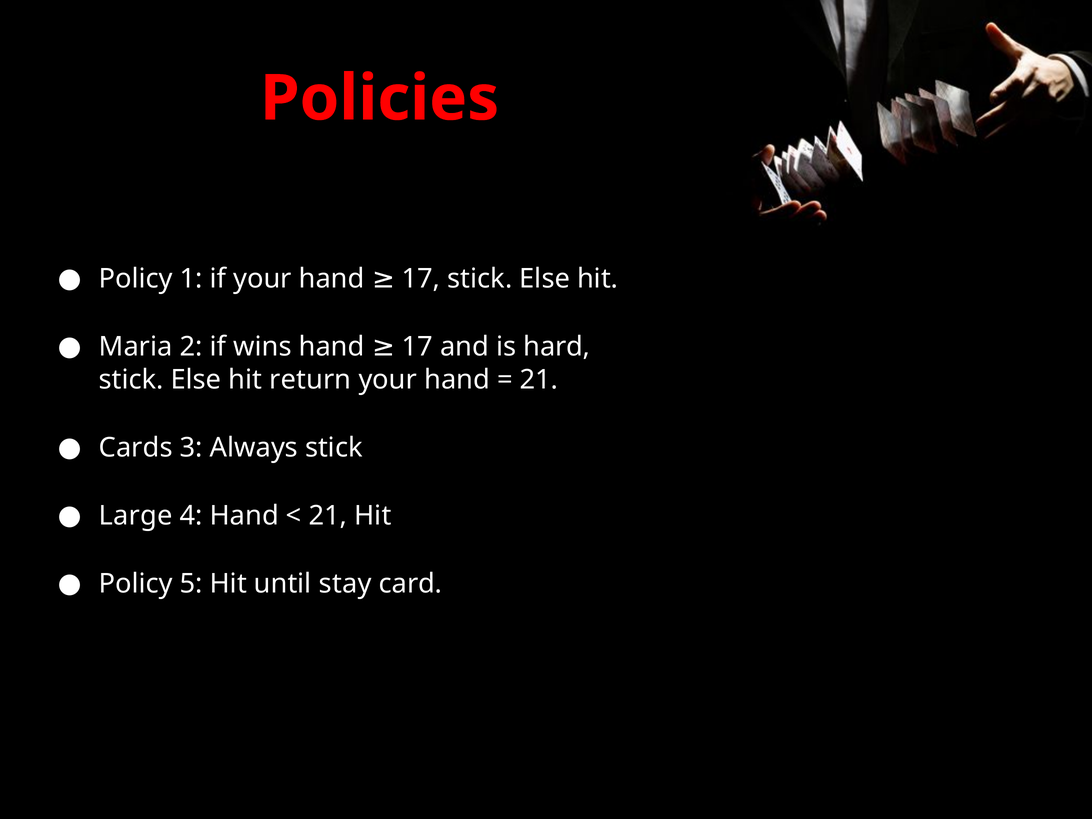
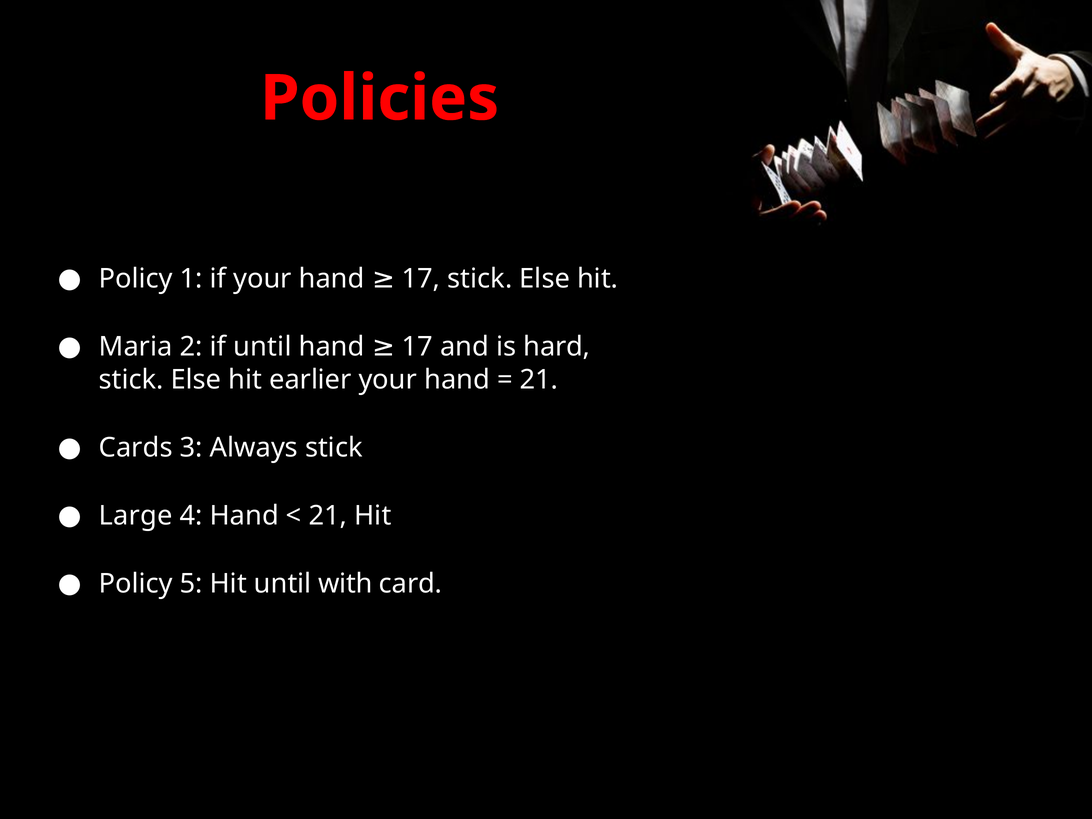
if wins: wins -> until
return: return -> earlier
stay: stay -> with
